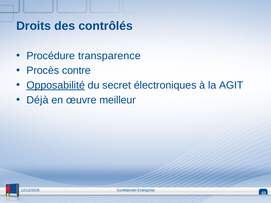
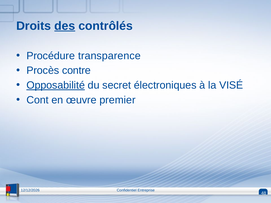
des underline: none -> present
AGIT: AGIT -> VISÉ
Déjà: Déjà -> Cont
meilleur: meilleur -> premier
